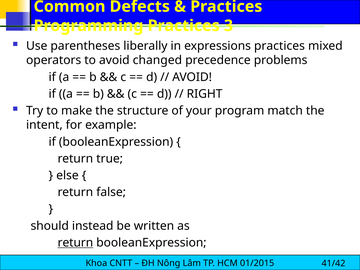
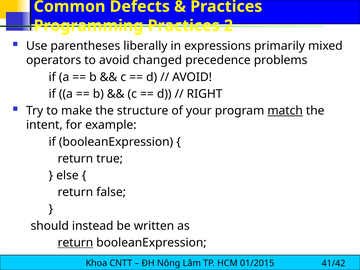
3: 3 -> 2
expressions practices: practices -> primarily
match underline: none -> present
